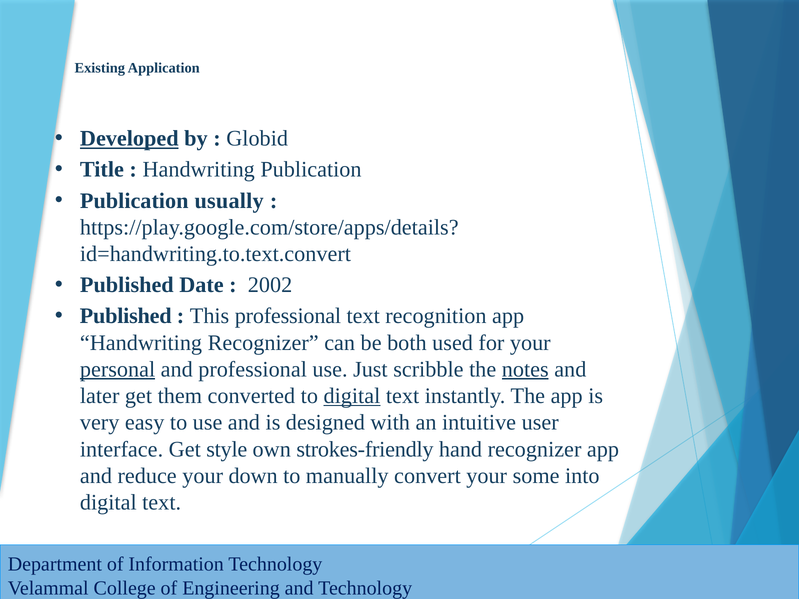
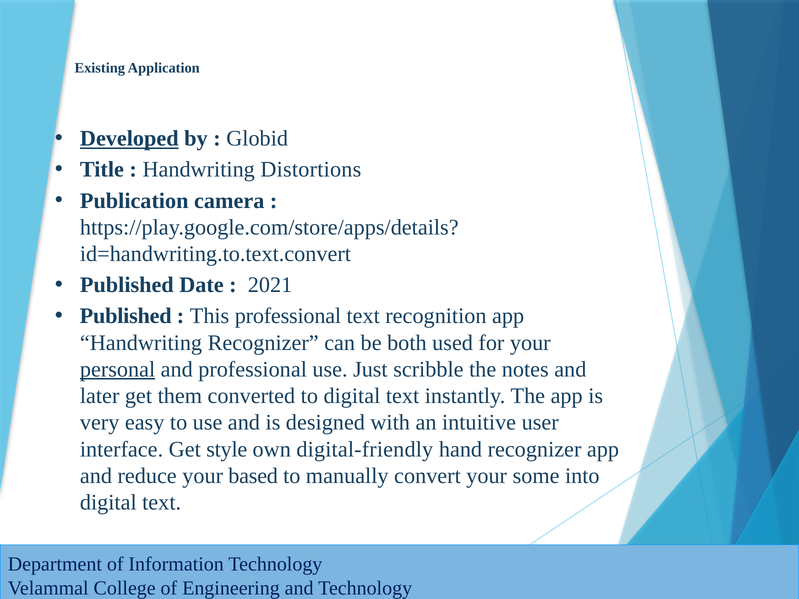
Handwriting Publication: Publication -> Distortions
usually: usually -> camera
2002: 2002 -> 2021
notes underline: present -> none
digital at (352, 396) underline: present -> none
strokes-friendly: strokes-friendly -> digital-friendly
down: down -> based
